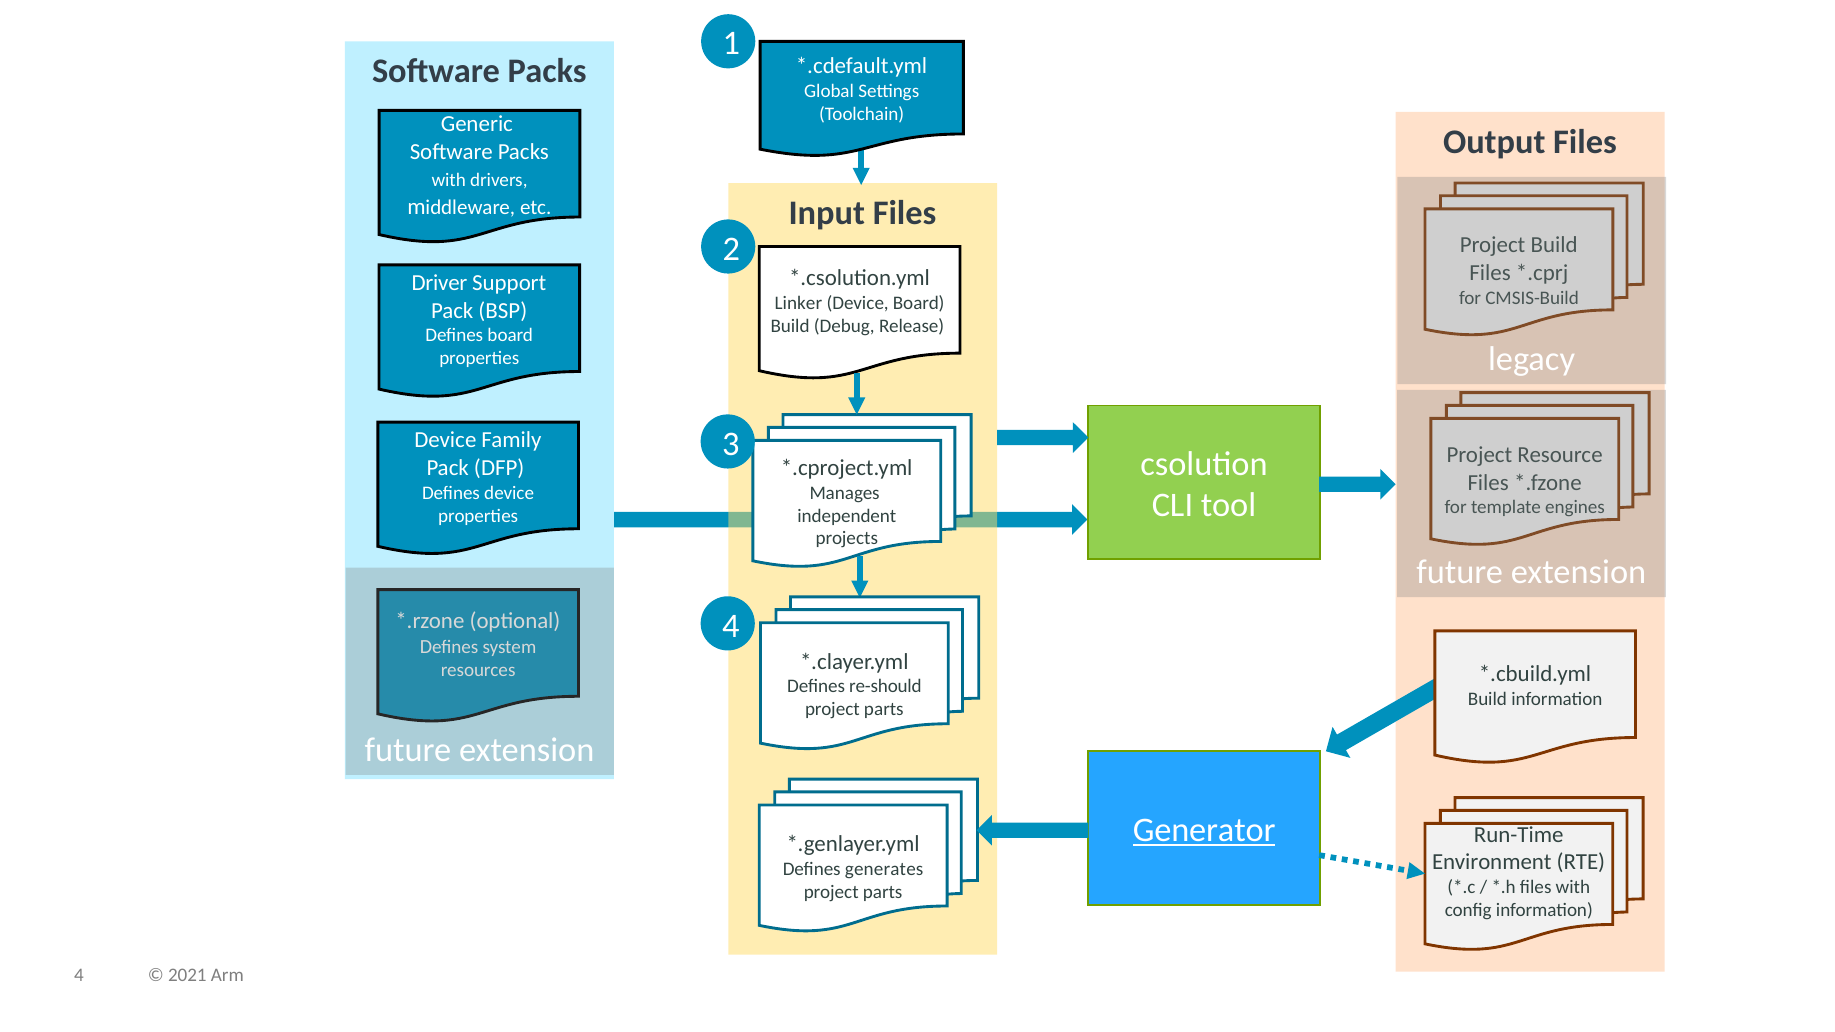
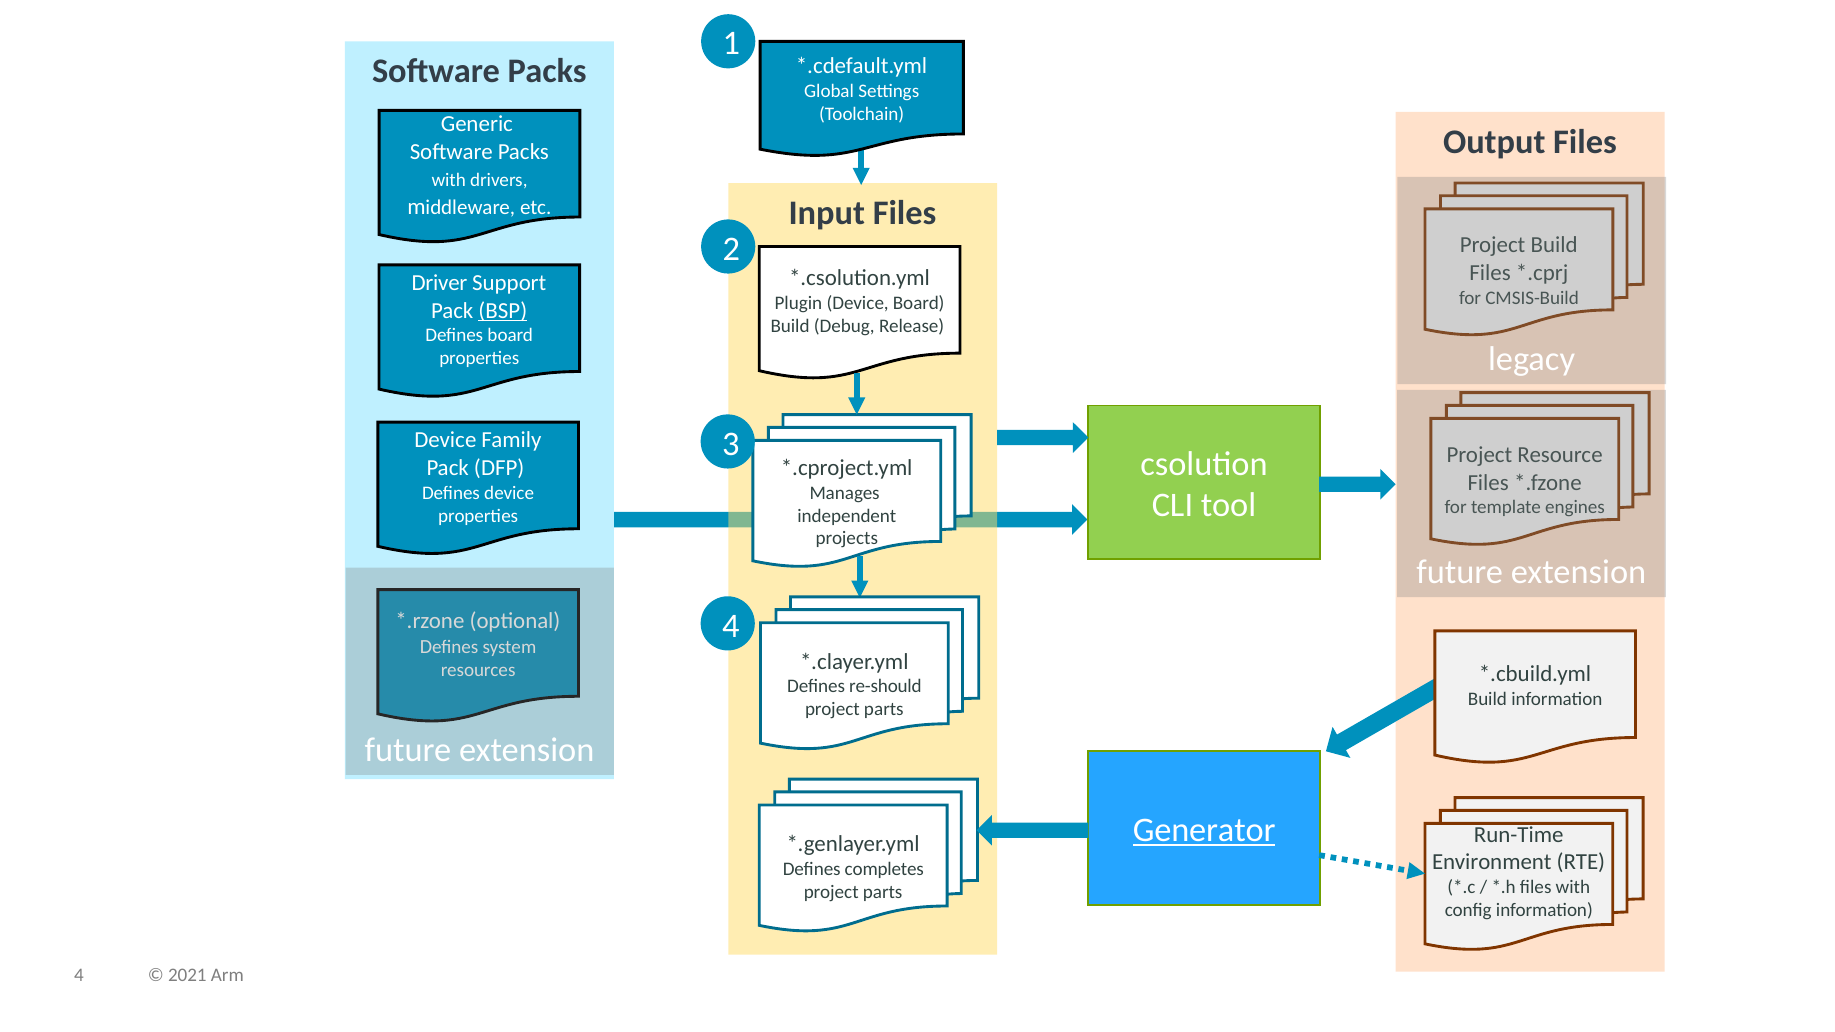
Linker: Linker -> Plugin
BSP underline: none -> present
generates: generates -> completes
